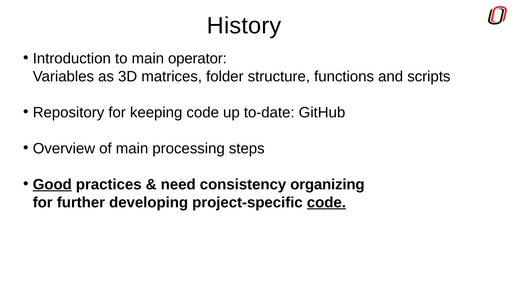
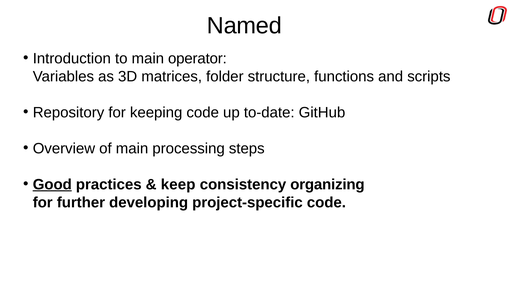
History: History -> Named
need: need -> keep
code at (326, 203) underline: present -> none
